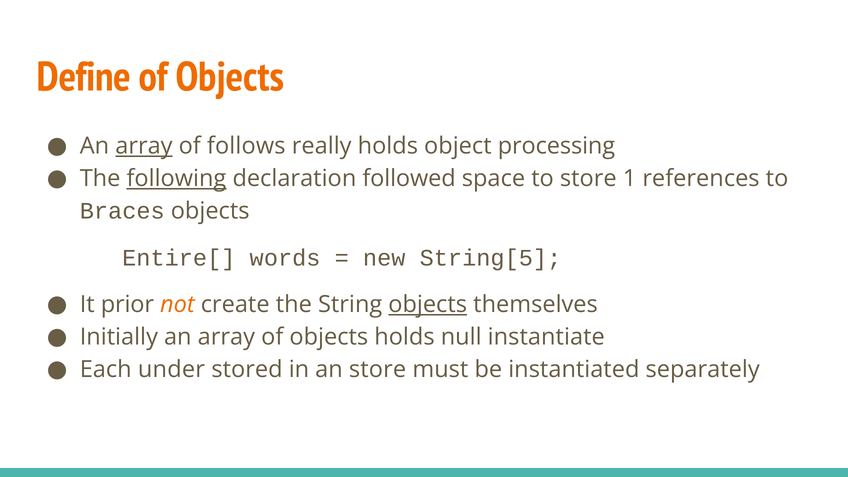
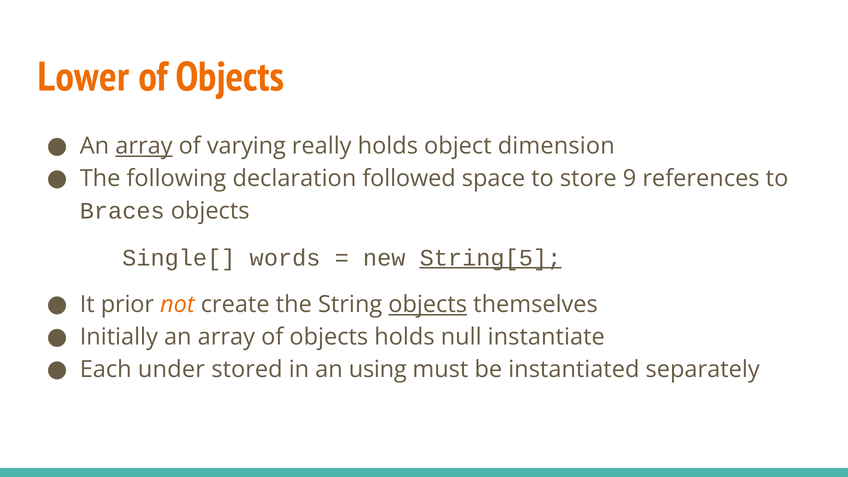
Define: Define -> Lower
follows: follows -> varying
processing: processing -> dimension
following underline: present -> none
1: 1 -> 9
Entire[: Entire[ -> Single[
String[5 underline: none -> present
an store: store -> using
